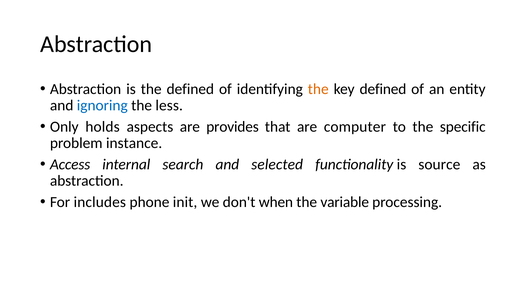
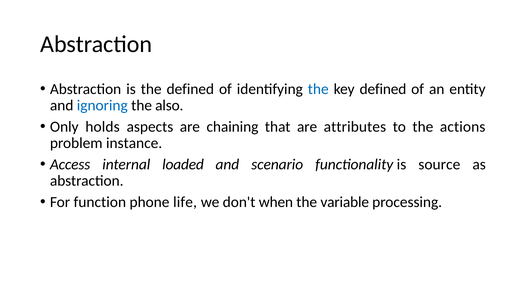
the at (318, 89) colour: orange -> blue
less: less -> also
provides: provides -> chaining
computer: computer -> attributes
specific: specific -> actions
search: search -> loaded
selected: selected -> scenario
includes: includes -> function
init: init -> life
